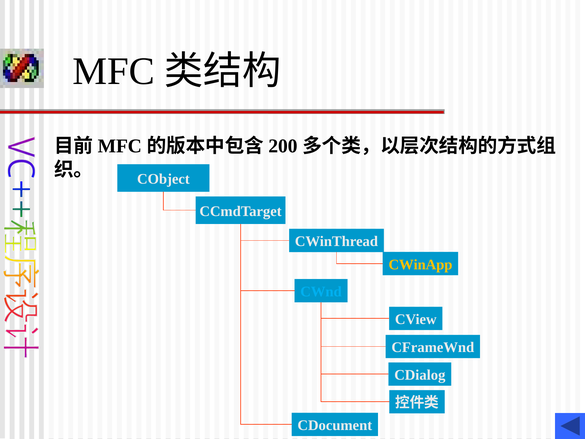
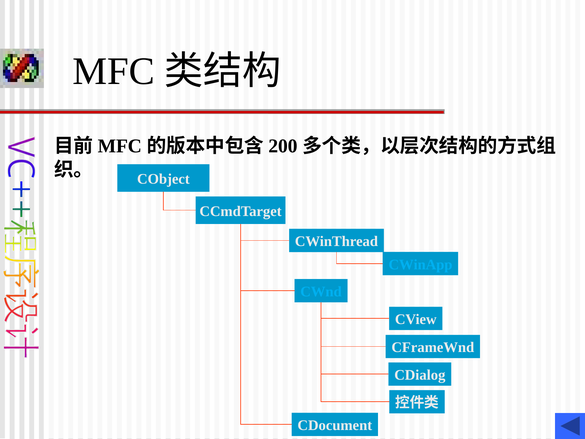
CWinApp colour: yellow -> light blue
